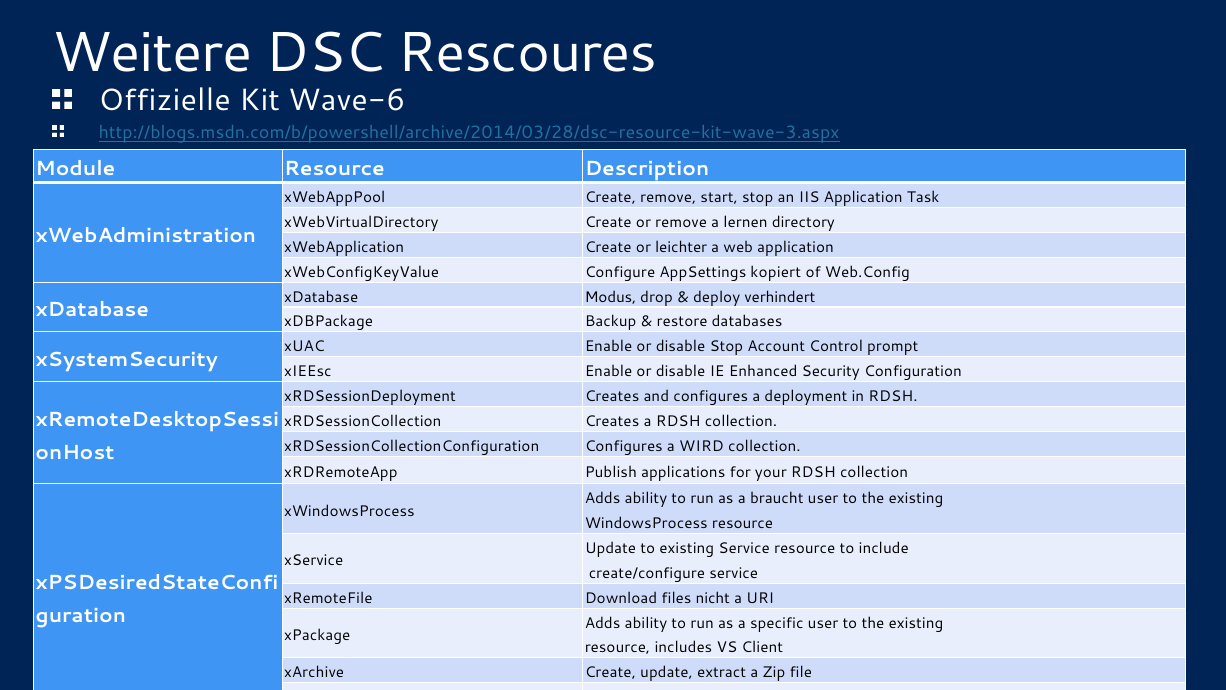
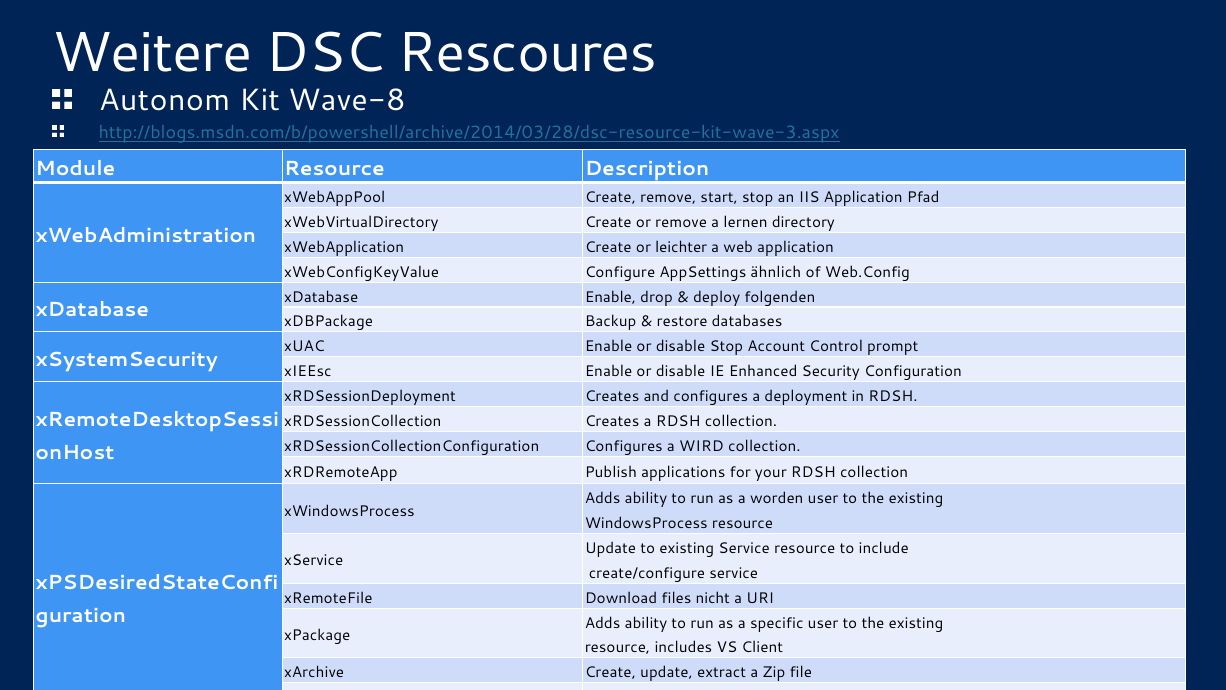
Offizielle: Offizielle -> Autonom
Wave-6: Wave-6 -> Wave-8
Task: Task -> Pfad
kopiert: kopiert -> ähnlich
xDatabase Modus: Modus -> Enable
verhindert: verhindert -> folgenden
braucht: braucht -> worden
